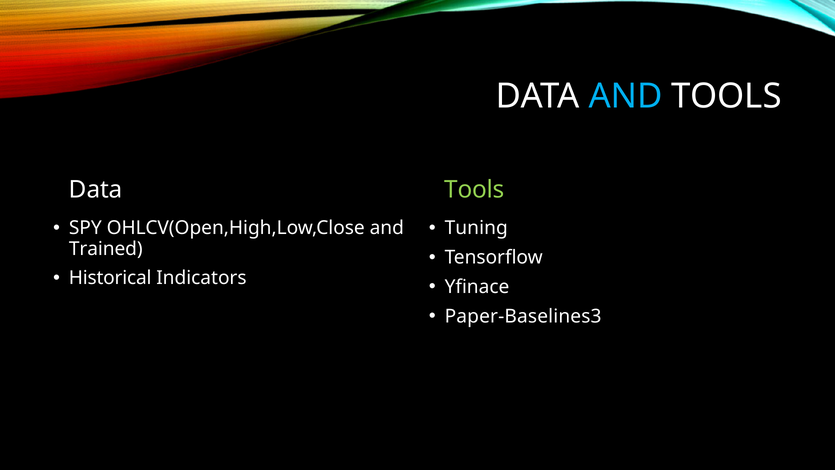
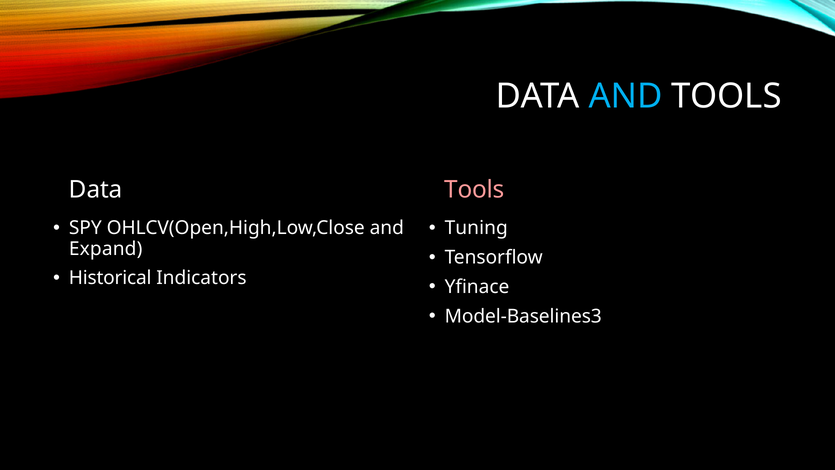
Tools at (474, 190) colour: light green -> pink
Trained: Trained -> Expand
Paper-Baselines3: Paper-Baselines3 -> Model-Baselines3
